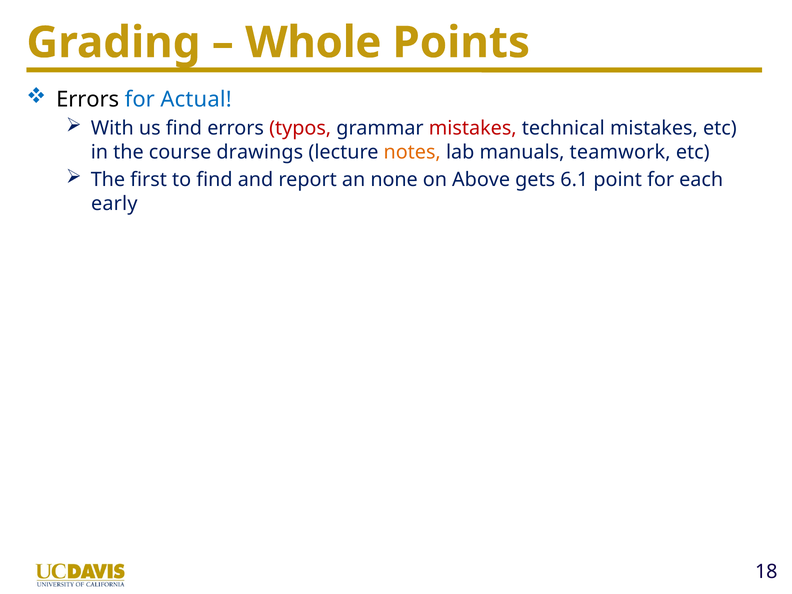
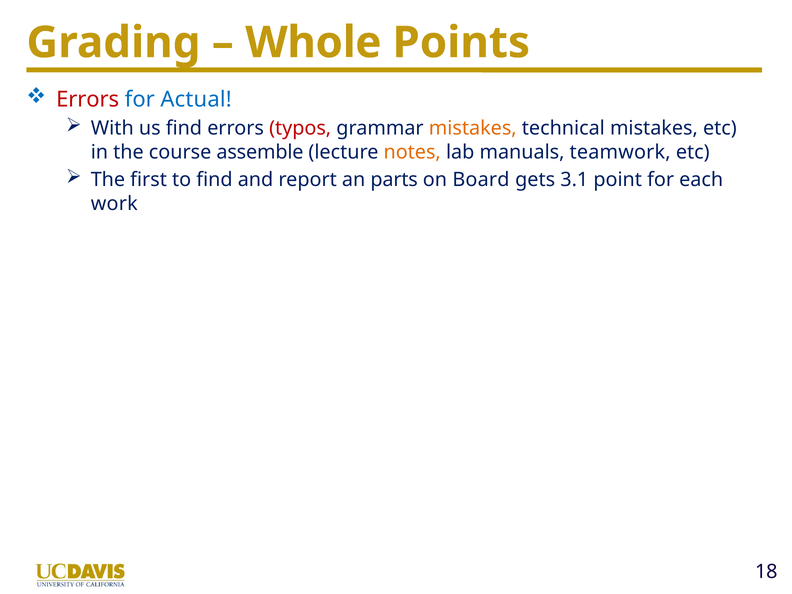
Errors at (88, 100) colour: black -> red
mistakes at (473, 128) colour: red -> orange
drawings: drawings -> assemble
none: none -> parts
Above: Above -> Board
6.1: 6.1 -> 3.1
early: early -> work
